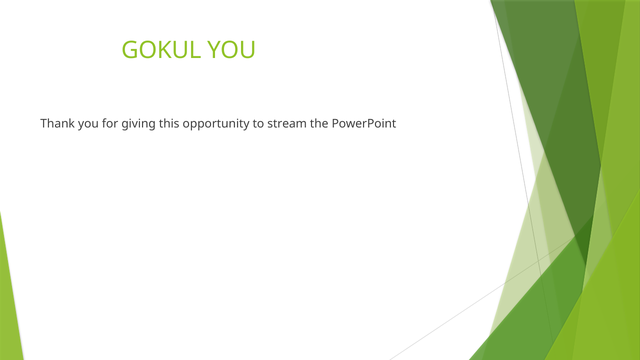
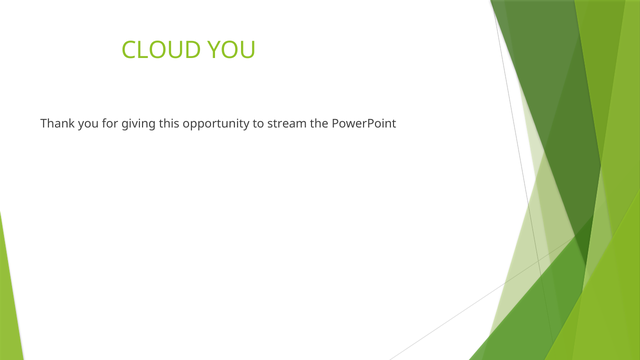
GOKUL: GOKUL -> CLOUD
